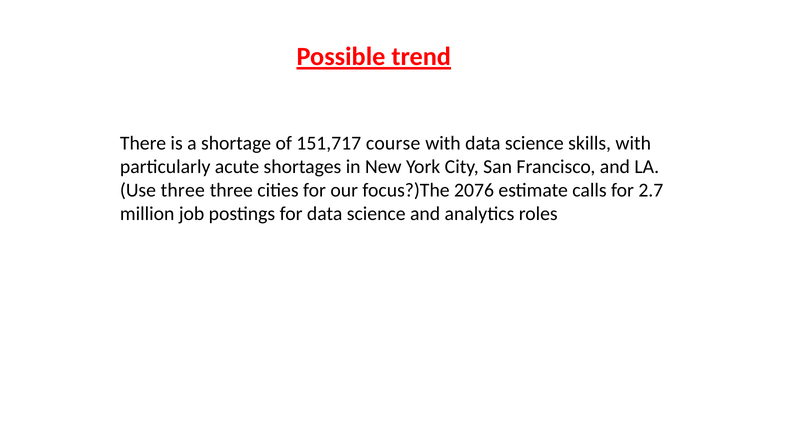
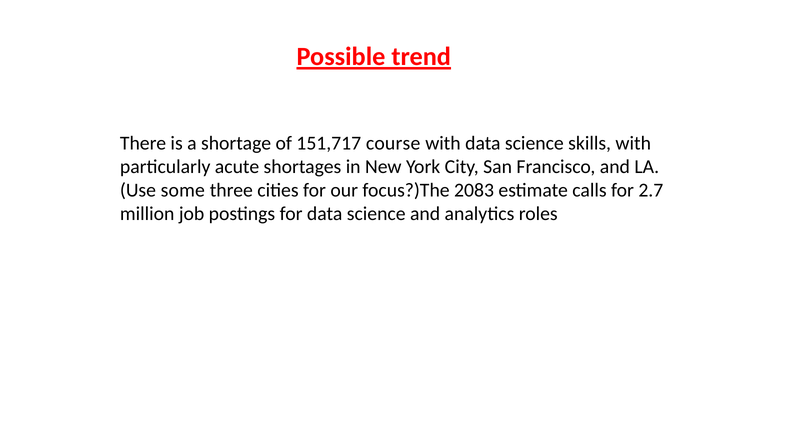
Use three: three -> some
2076: 2076 -> 2083
